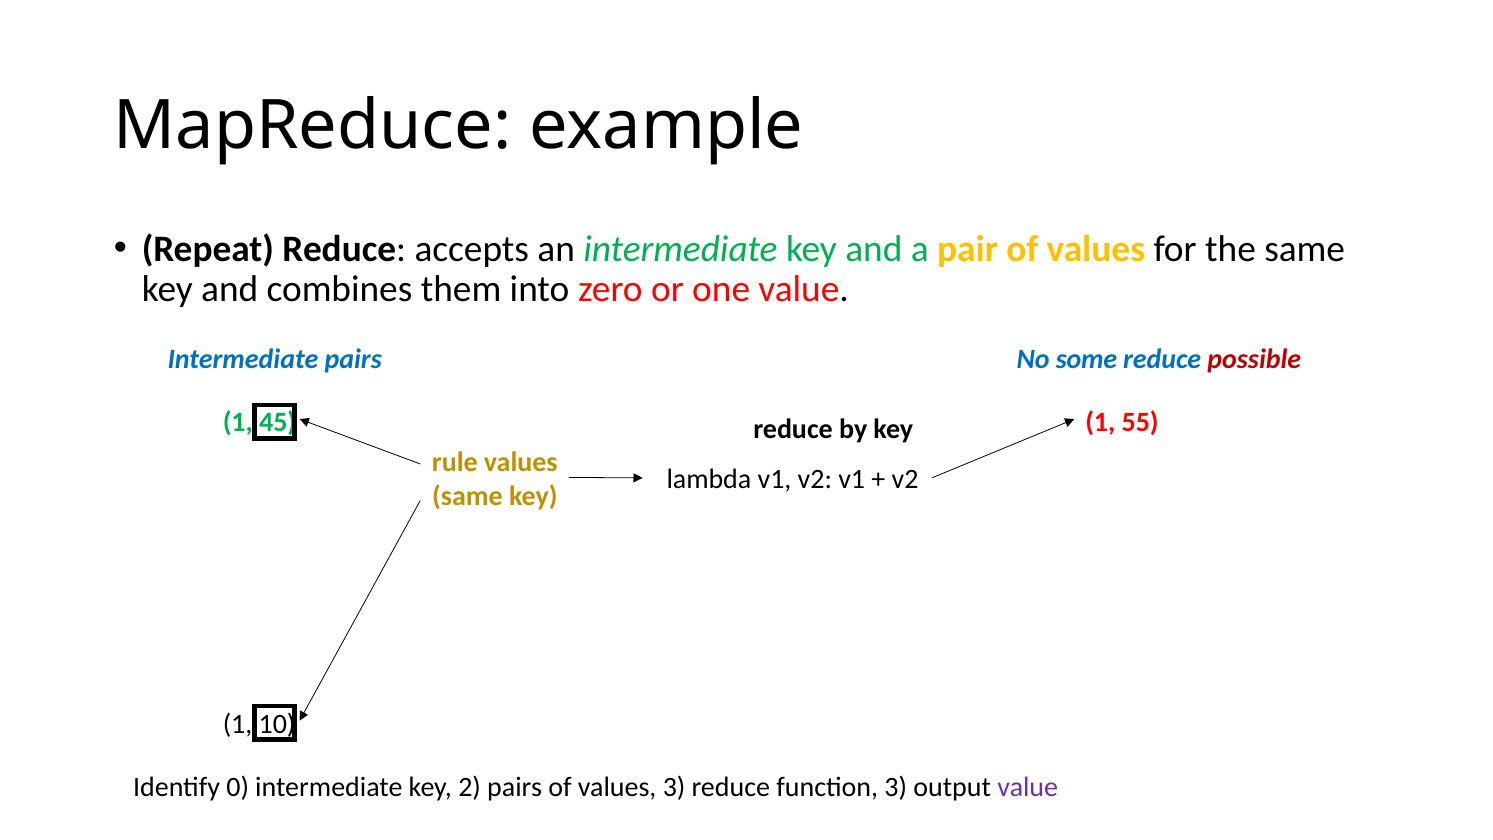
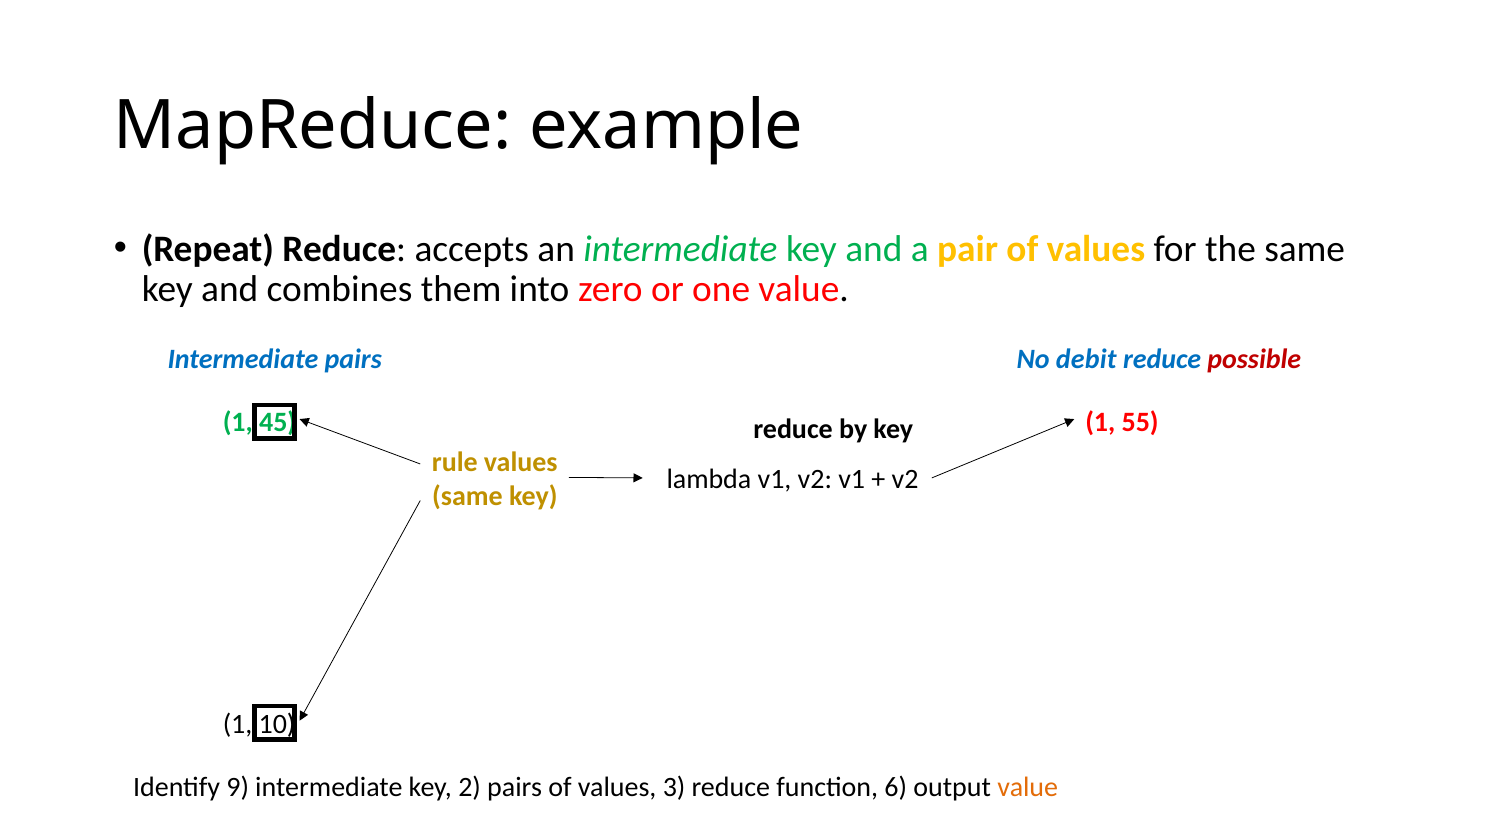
some: some -> debit
0: 0 -> 9
function 3: 3 -> 6
value at (1028, 787) colour: purple -> orange
